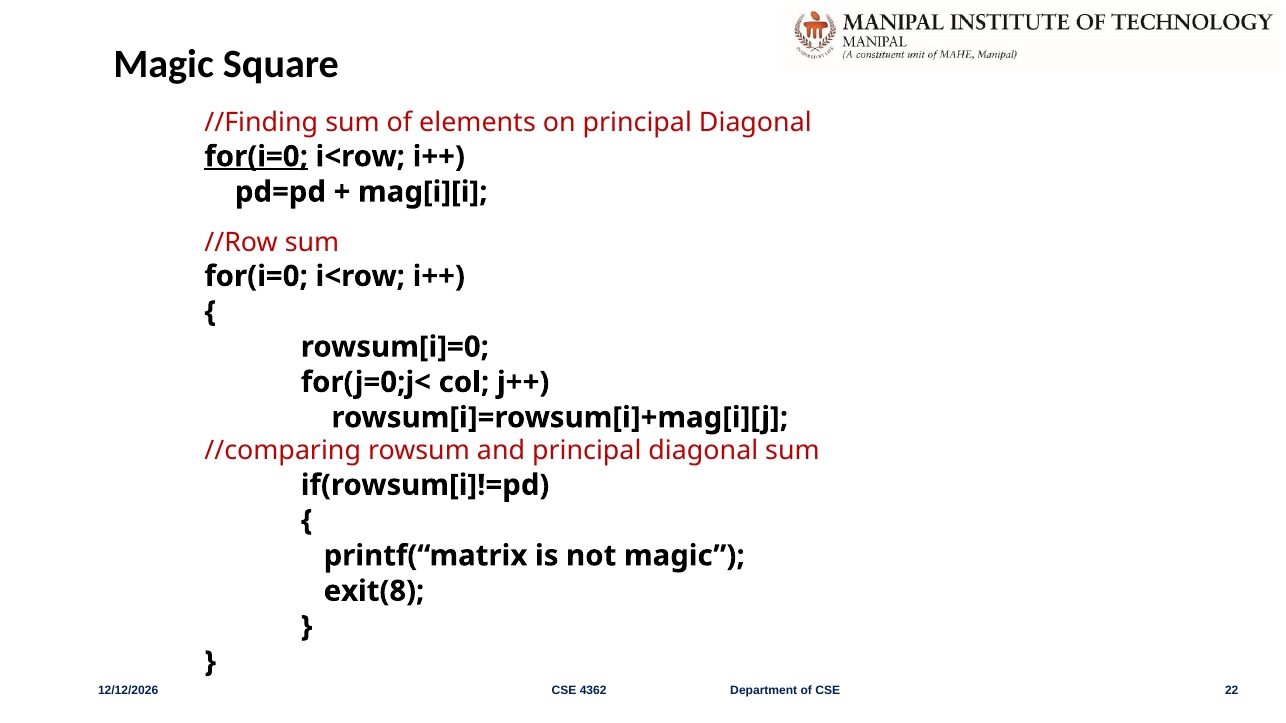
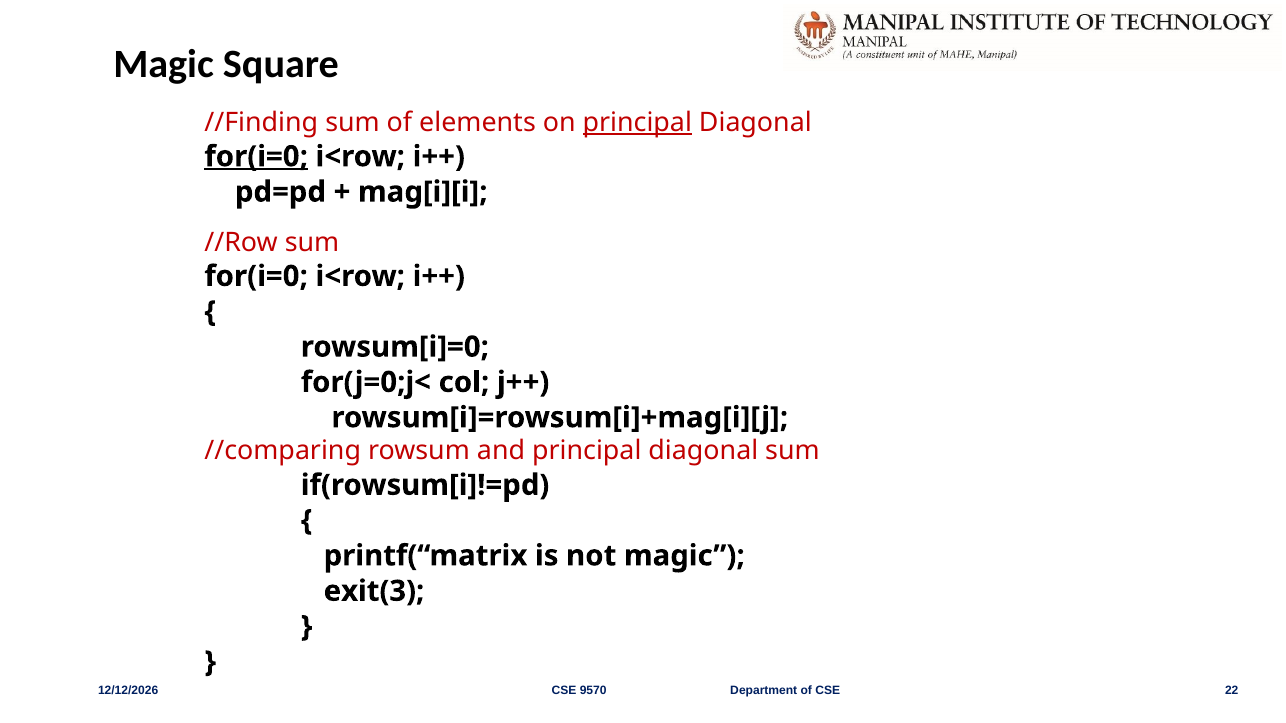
principal at (637, 123) underline: none -> present
exit(8: exit(8 -> exit(3
4362: 4362 -> 9570
